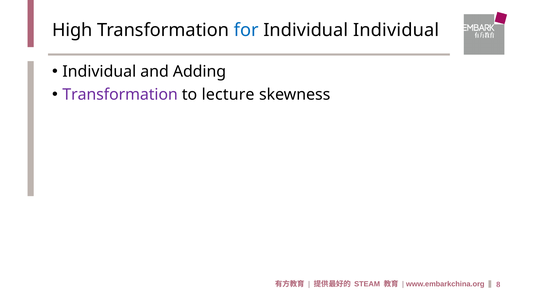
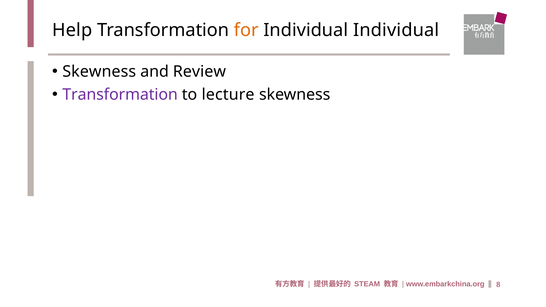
High: High -> Help
for colour: blue -> orange
Individual at (99, 72): Individual -> Skewness
Adding: Adding -> Review
